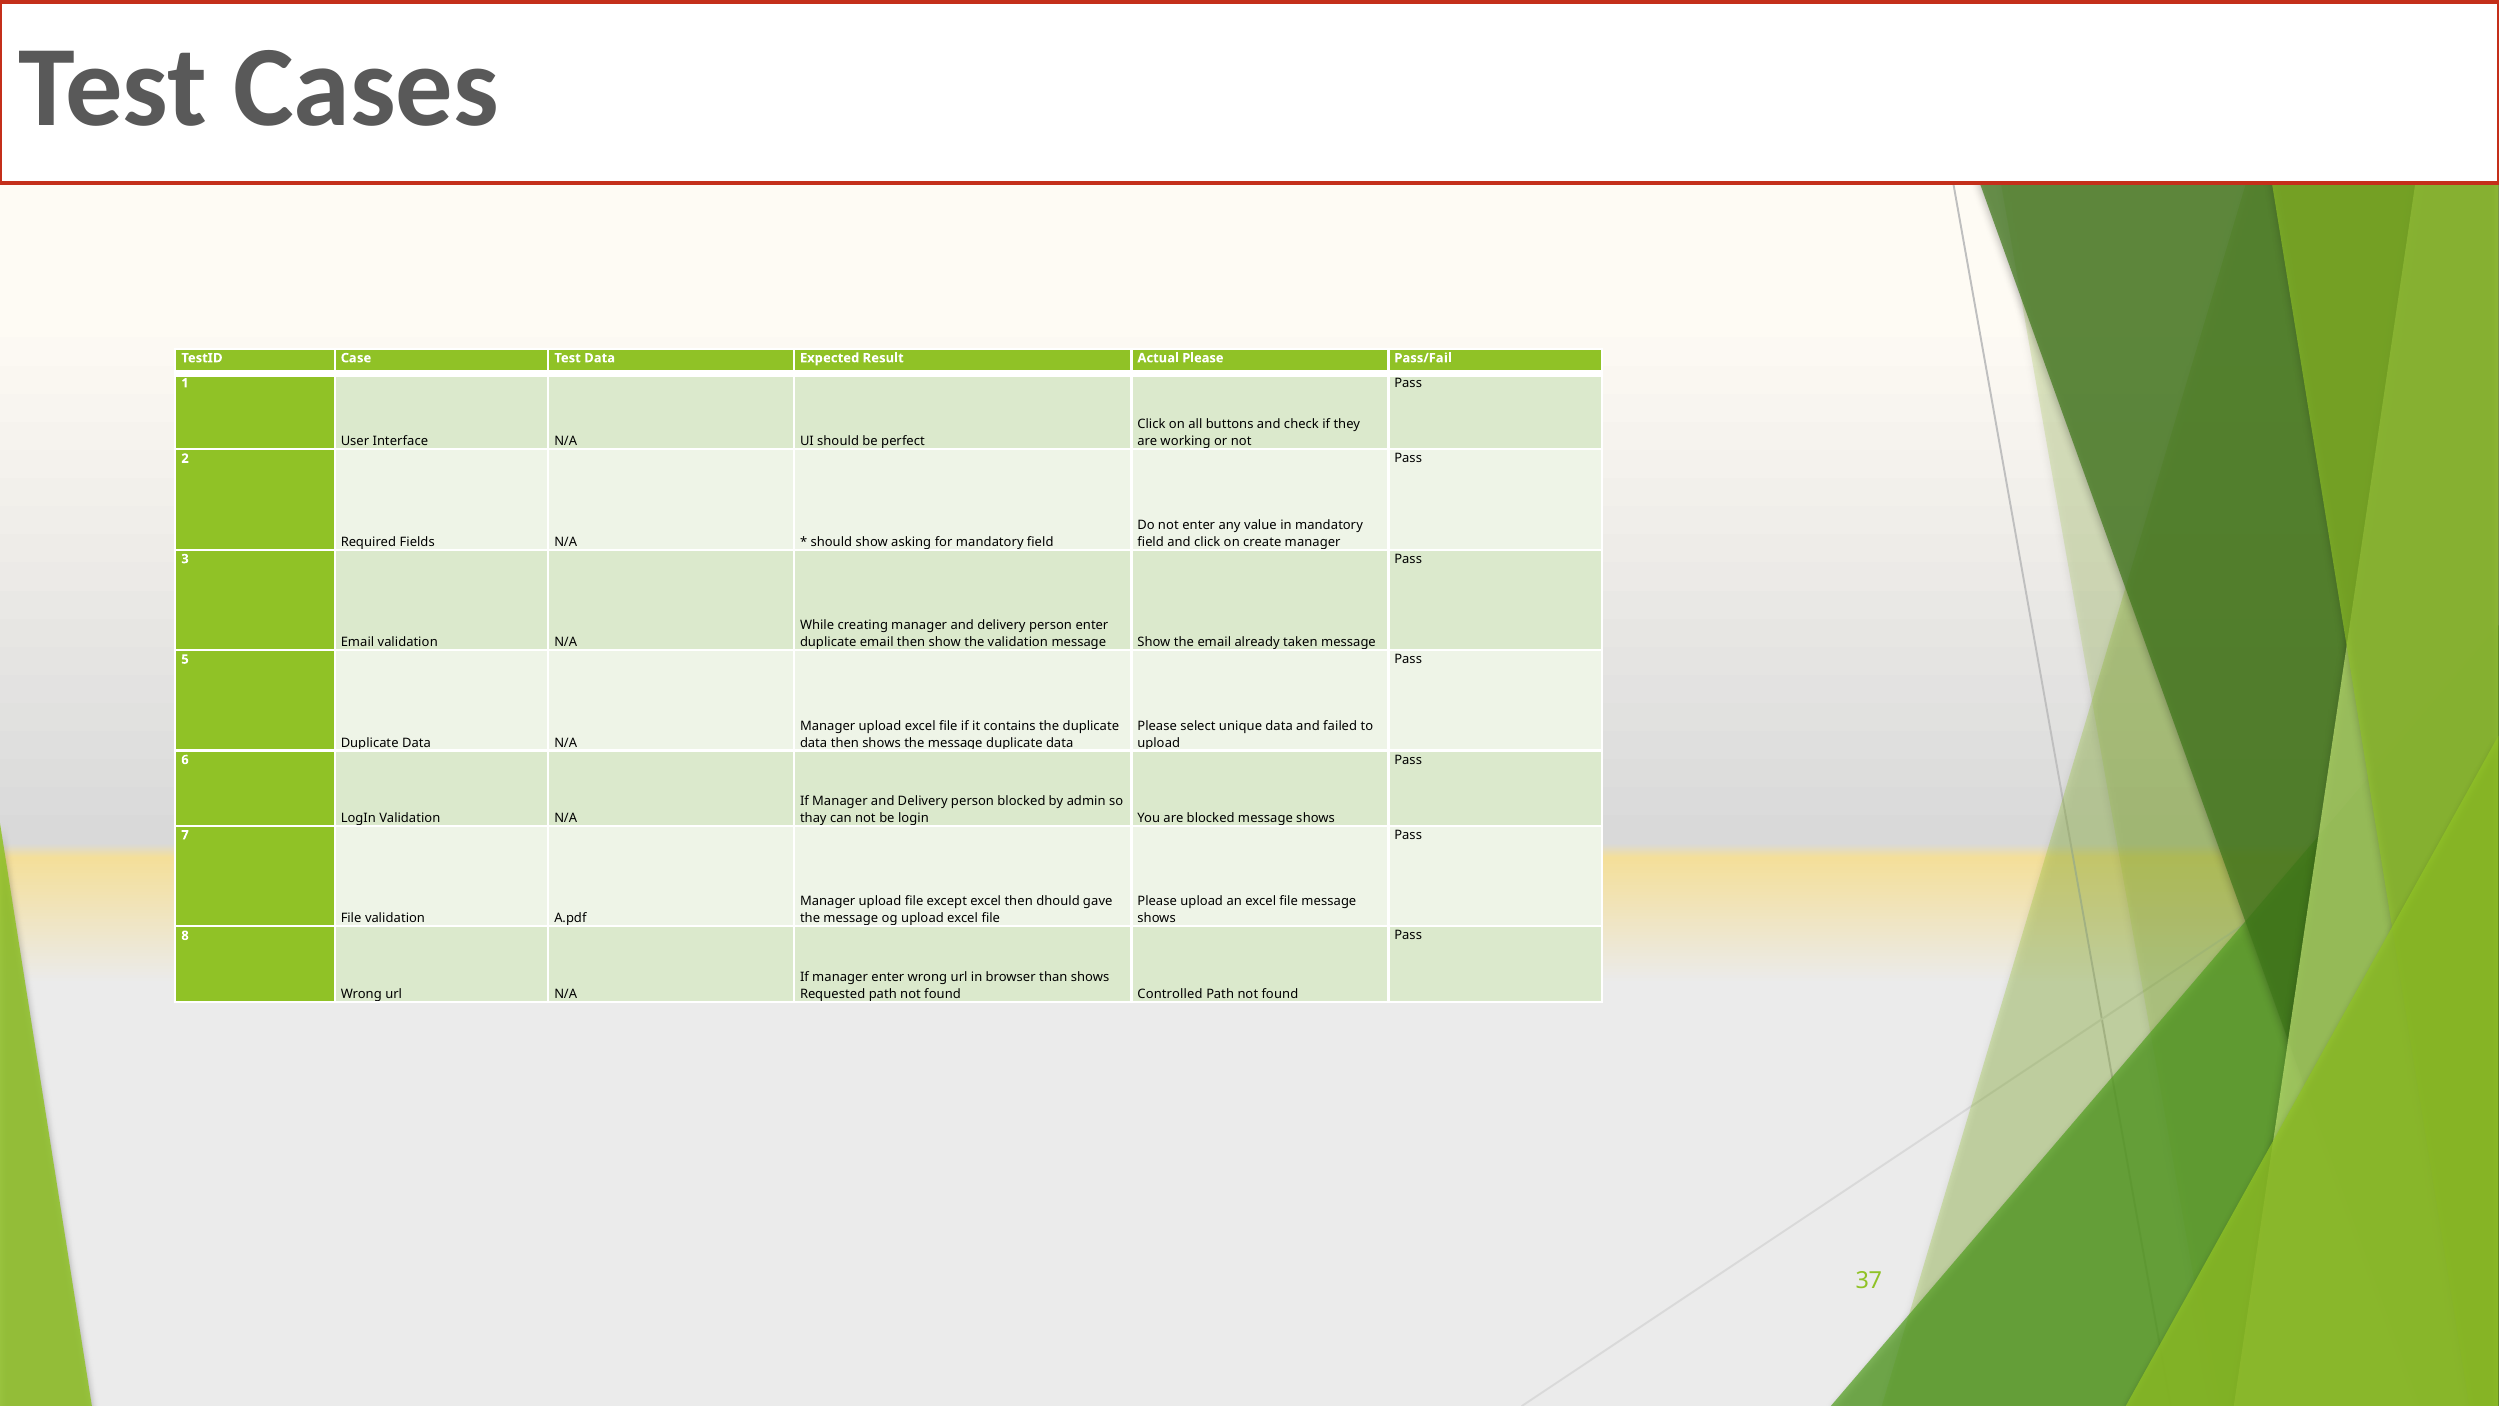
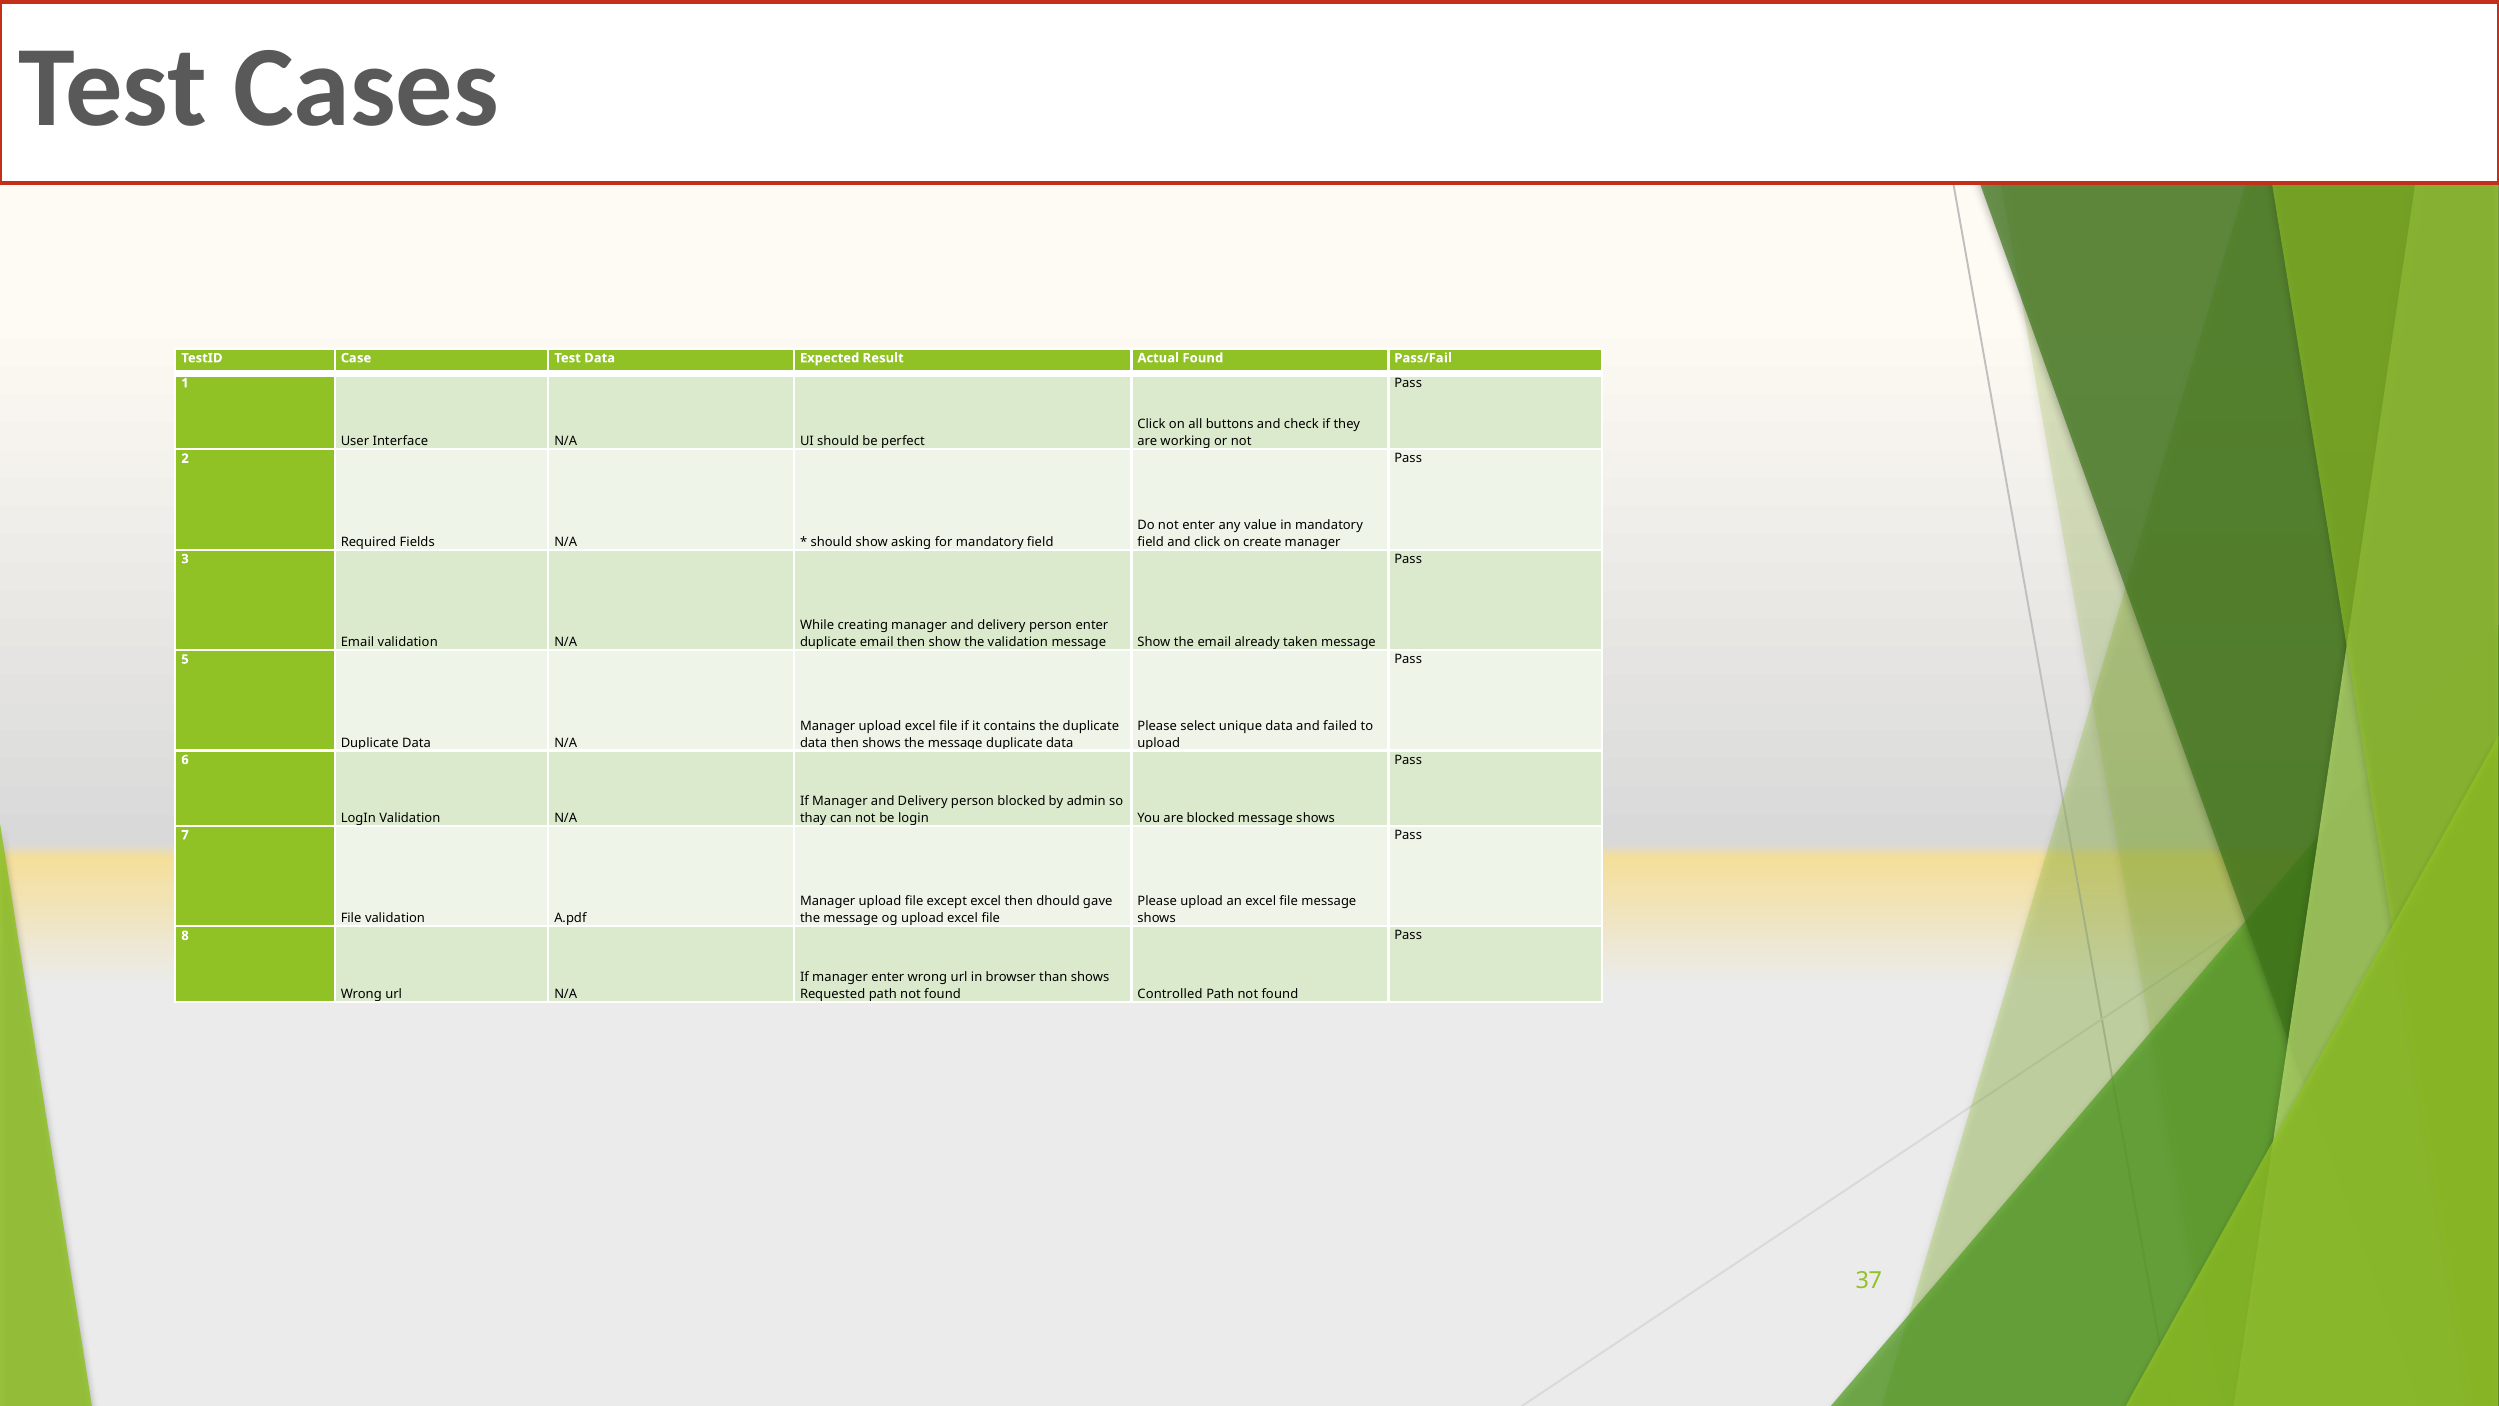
Actual Please: Please -> Found
